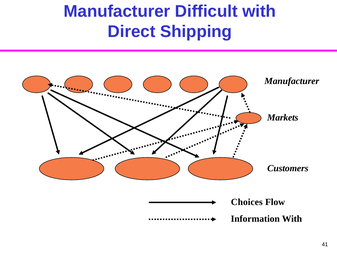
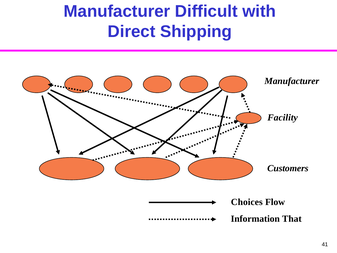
Markets: Markets -> Facility
Information With: With -> That
